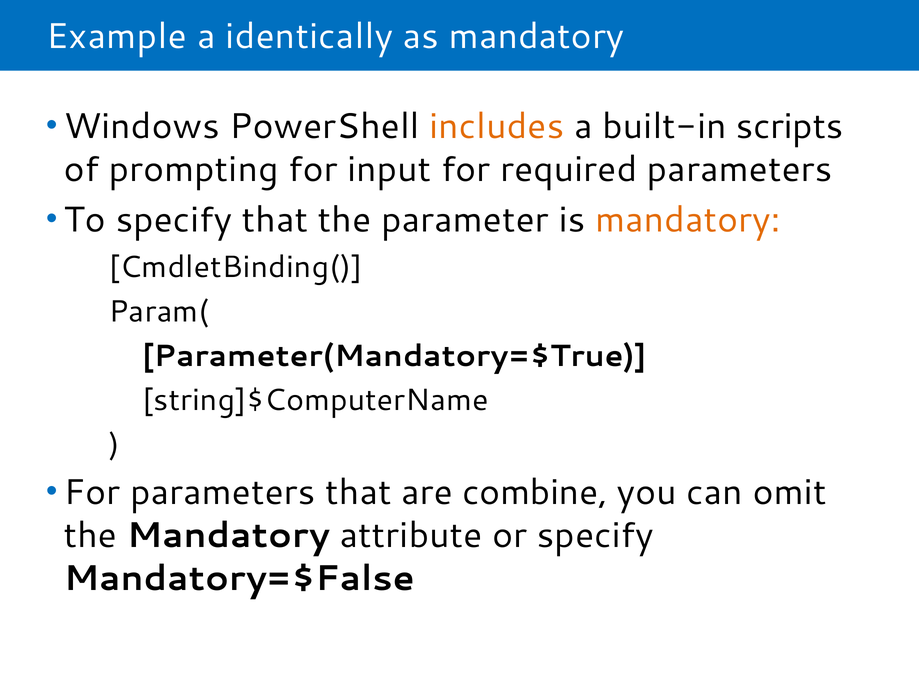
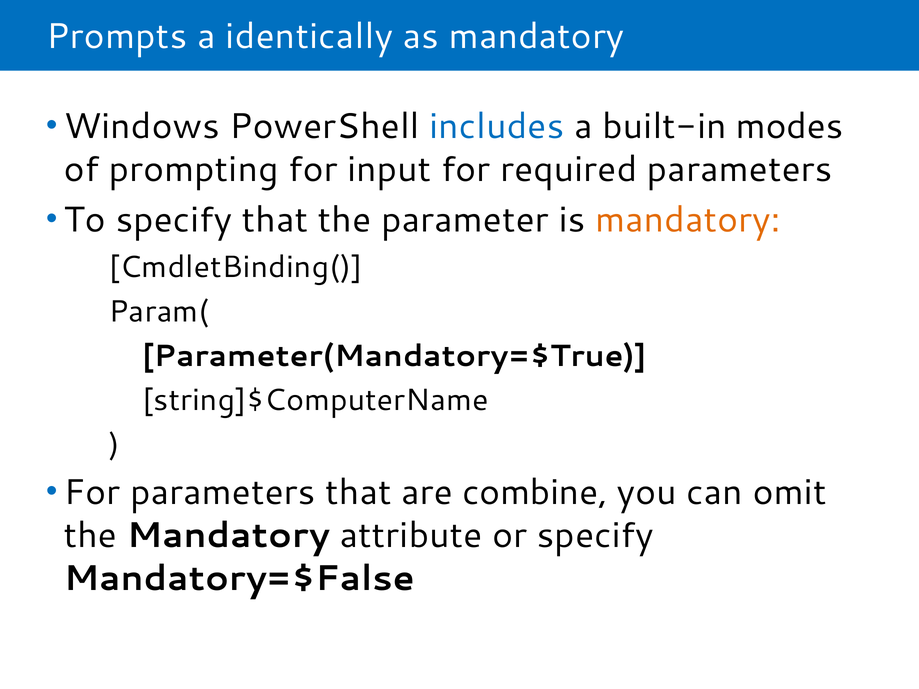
Example: Example -> Prompts
includes colour: orange -> blue
scripts: scripts -> modes
